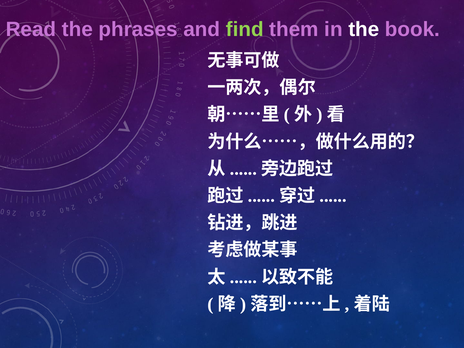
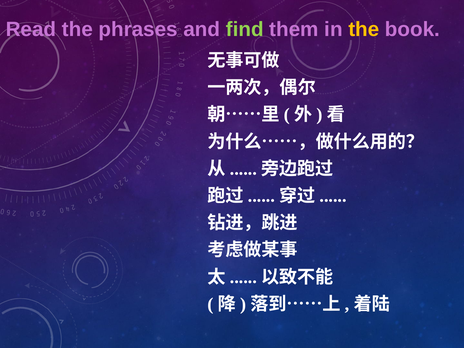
the at (364, 29) colour: white -> yellow
